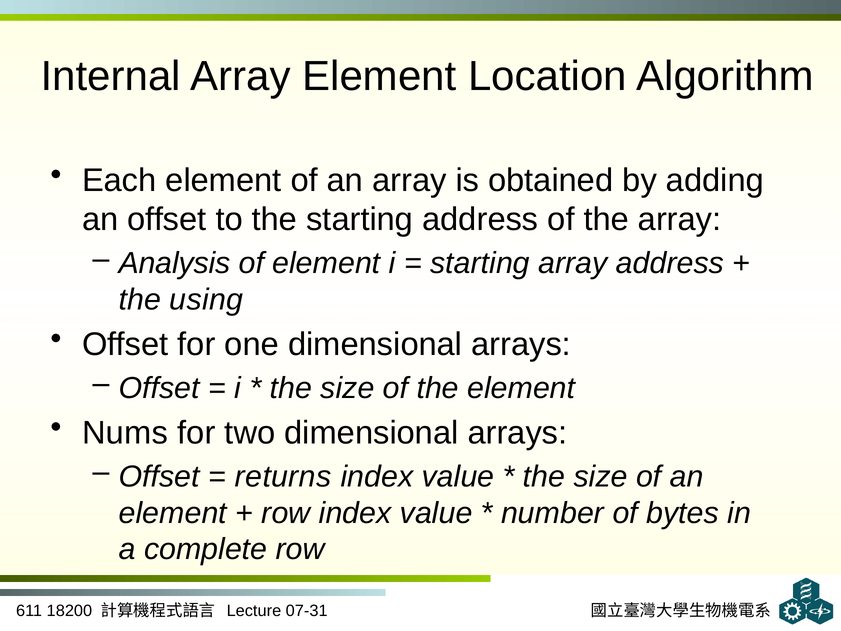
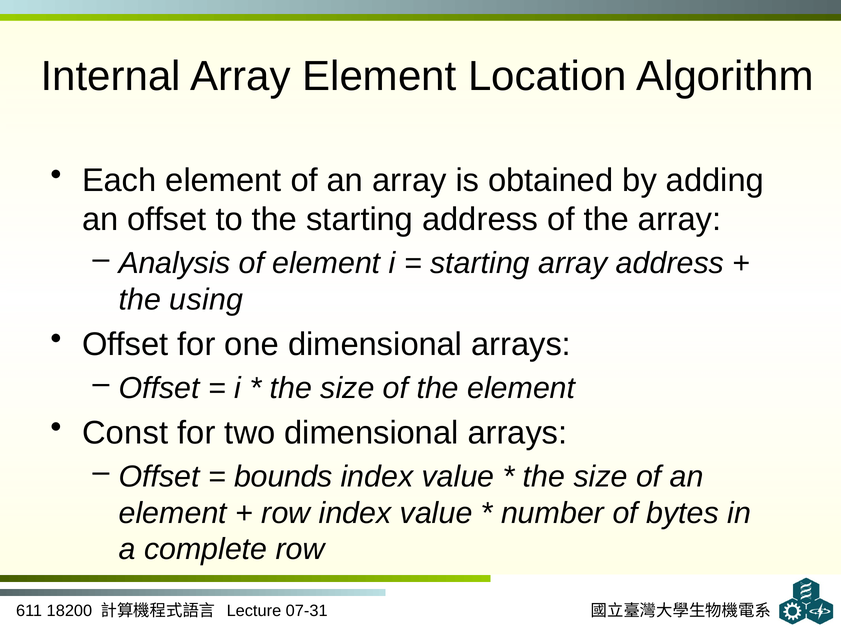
Nums: Nums -> Const
returns: returns -> bounds
